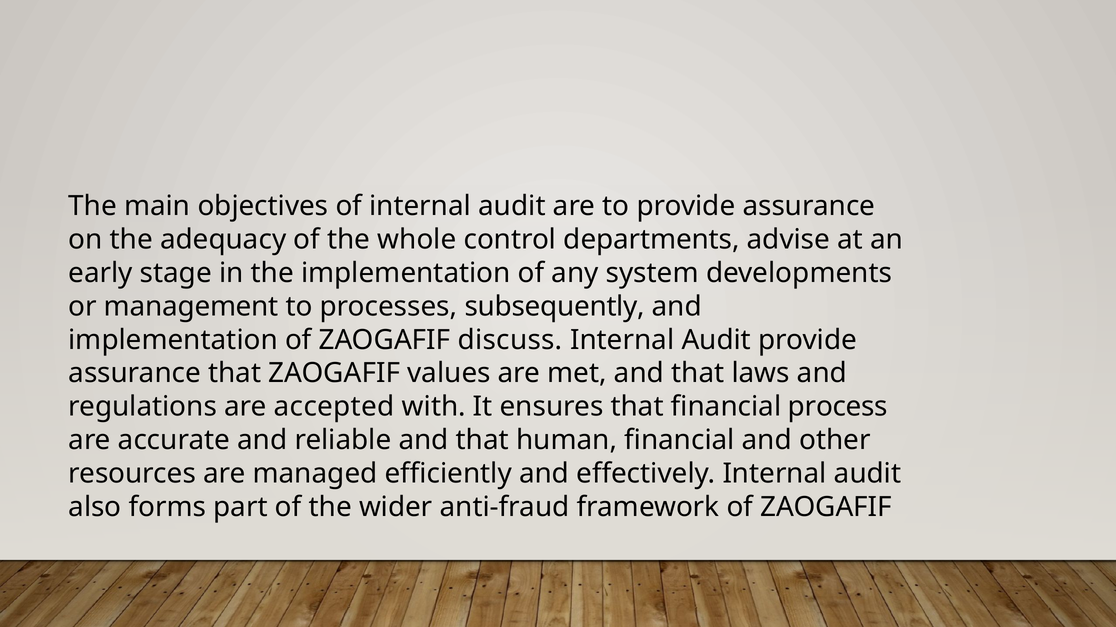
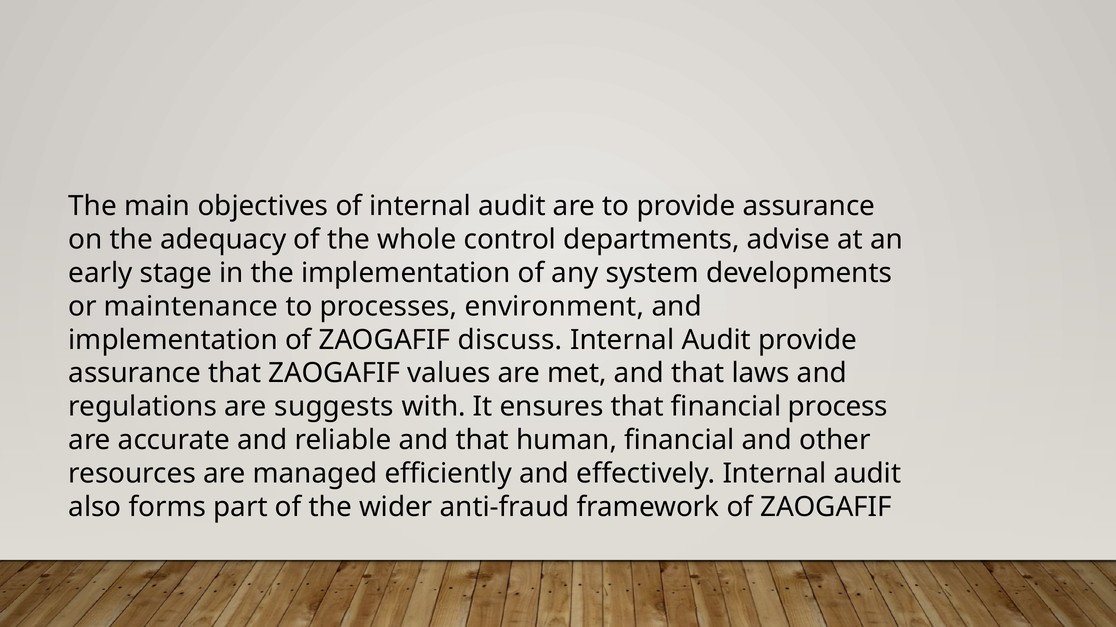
management: management -> maintenance
subsequently: subsequently -> environment
accepted: accepted -> suggests
